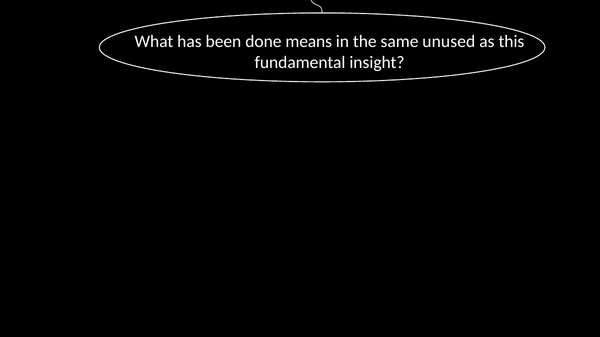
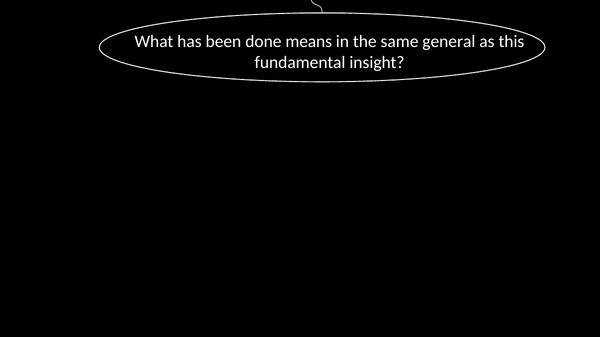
unused: unused -> general
